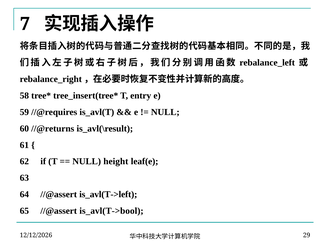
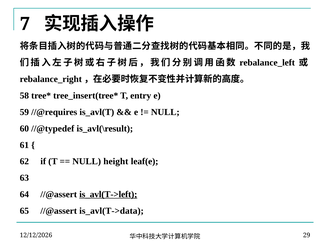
//@returns: //@returns -> //@typedef
is_avl(T->left underline: none -> present
is_avl(T->bool: is_avl(T->bool -> is_avl(T->data
